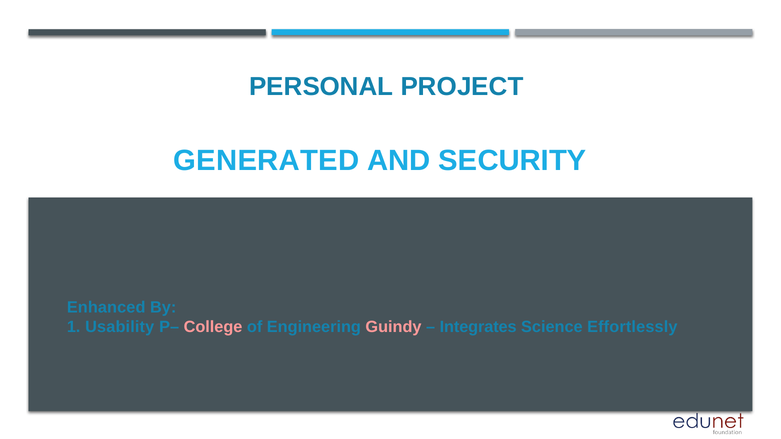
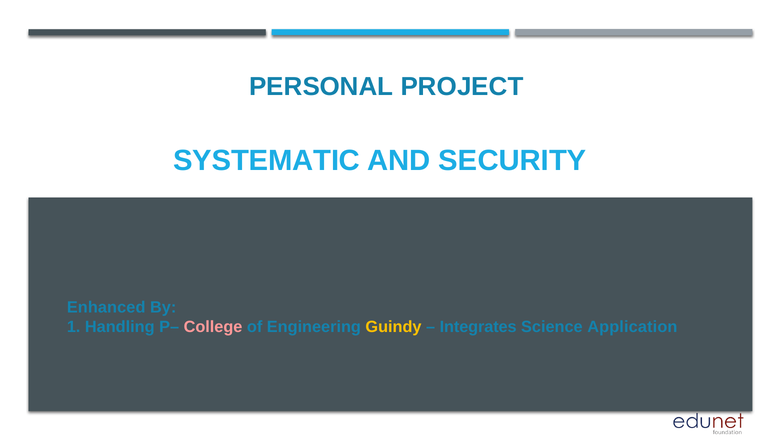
GENERATED: GENERATED -> SYSTEMATIC
Usability: Usability -> Handling
Guindy colour: pink -> yellow
Effortlessly: Effortlessly -> Application
